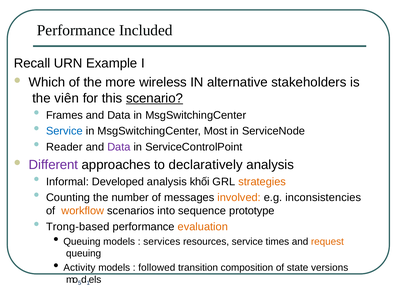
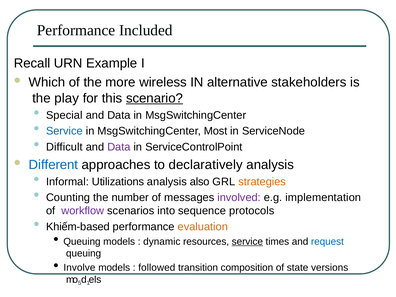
viên: viên -> play
Frames: Frames -> Special
Reader: Reader -> Difficult
Different colour: purple -> blue
Developed: Developed -> Utilizations
khối: khối -> also
involved colour: orange -> purple
inconsistencies: inconsistencies -> implementation
workflow colour: orange -> purple
prototype: prototype -> protocols
Trong-based: Trong-based -> Khiếm-based
services: services -> dynamic
service at (247, 242) underline: none -> present
request colour: orange -> blue
Activity: Activity -> Involve
